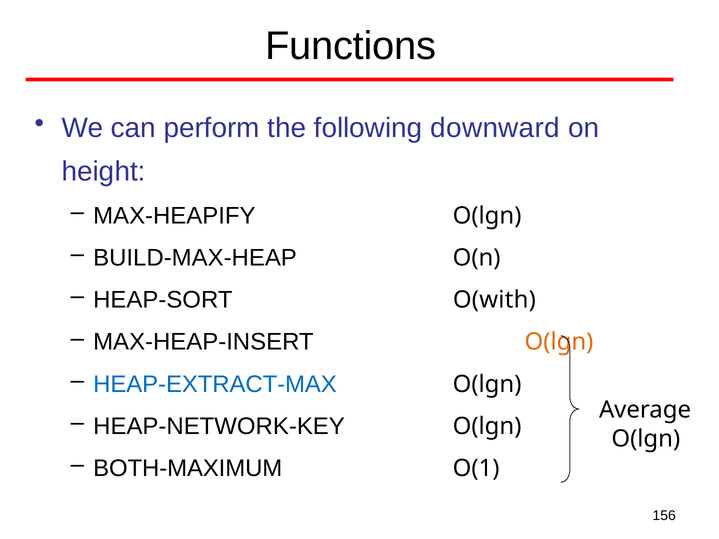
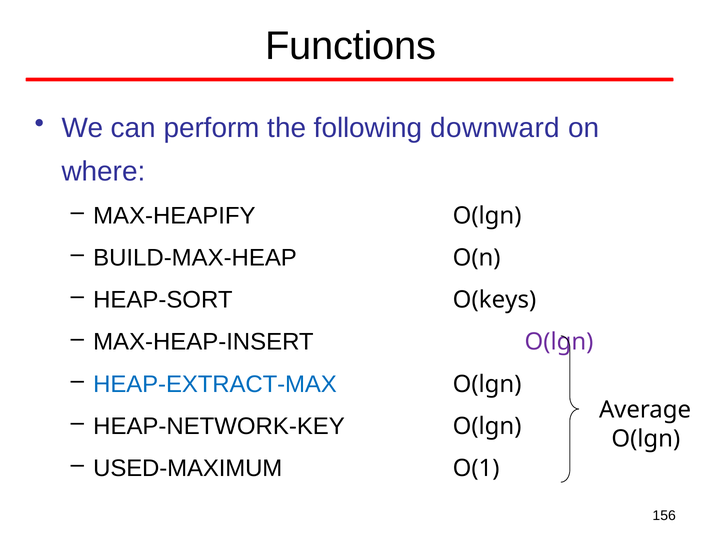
height: height -> where
O(with: O(with -> O(keys
O(lgn at (559, 342) colour: orange -> purple
BOTH-MAXIMUM: BOTH-MAXIMUM -> USED-MAXIMUM
